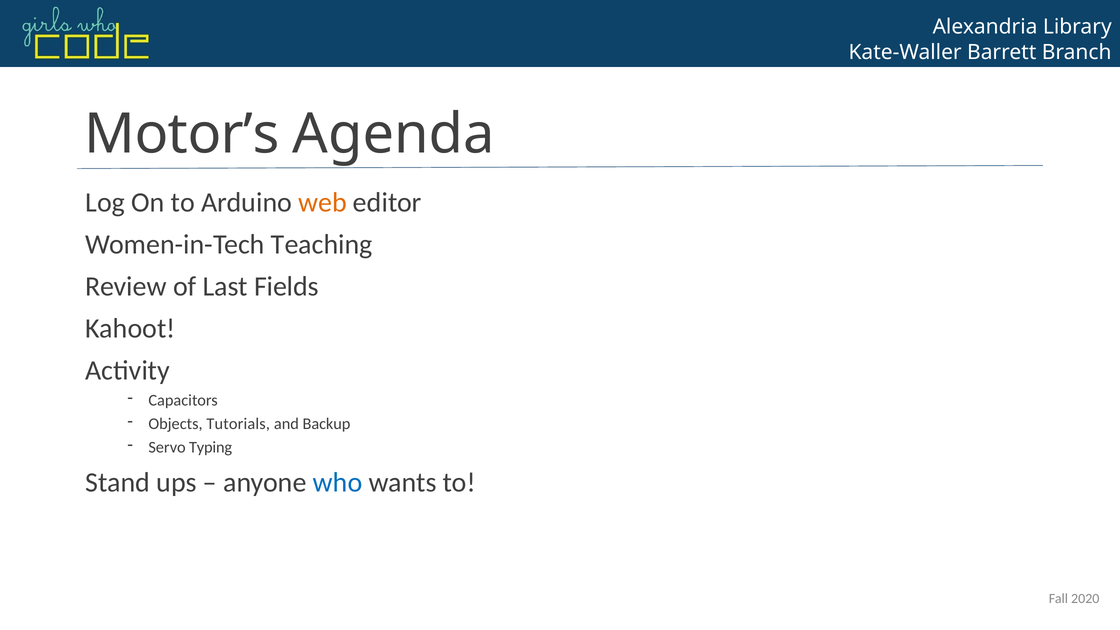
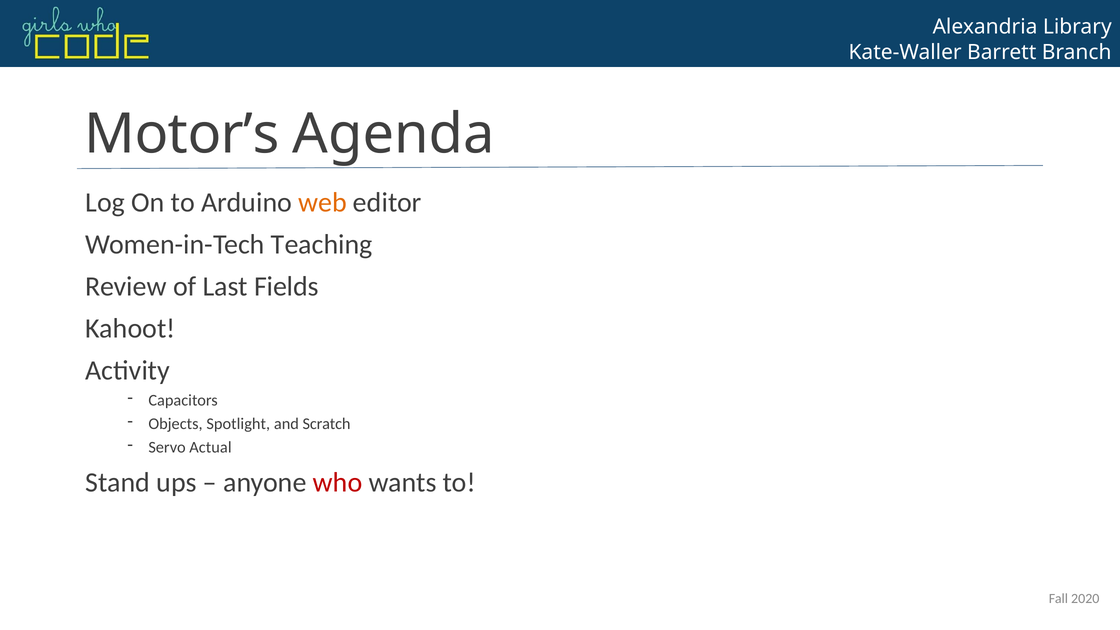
Tutorials: Tutorials -> Spotlight
Backup: Backup -> Scratch
Typing: Typing -> Actual
who colour: blue -> red
